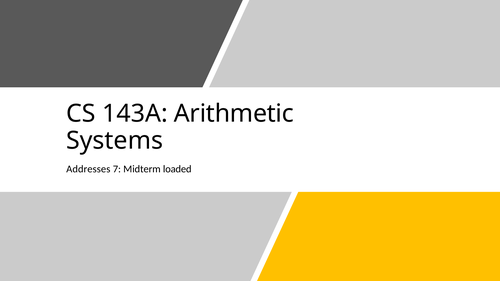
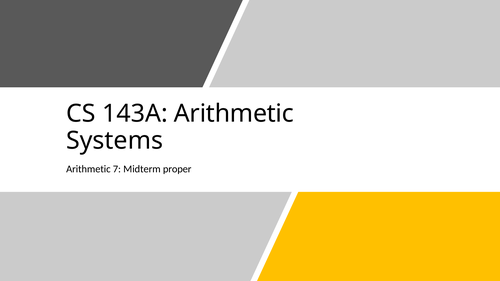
Addresses at (88, 169): Addresses -> Arithmetic
loaded: loaded -> proper
